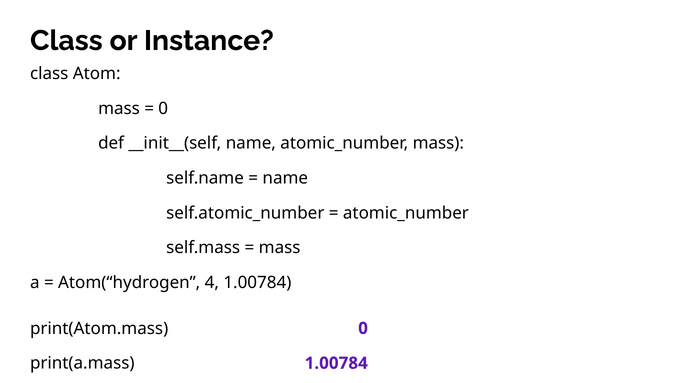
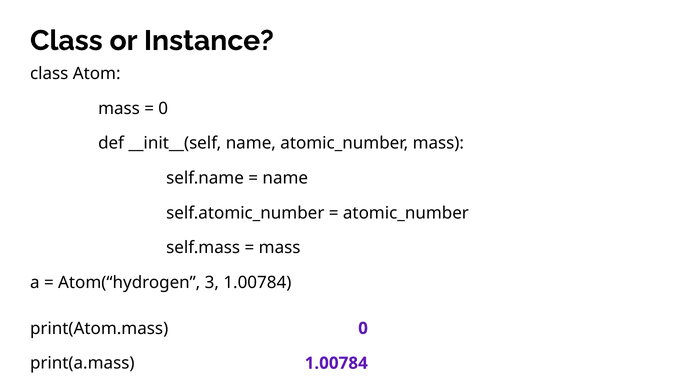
4: 4 -> 3
